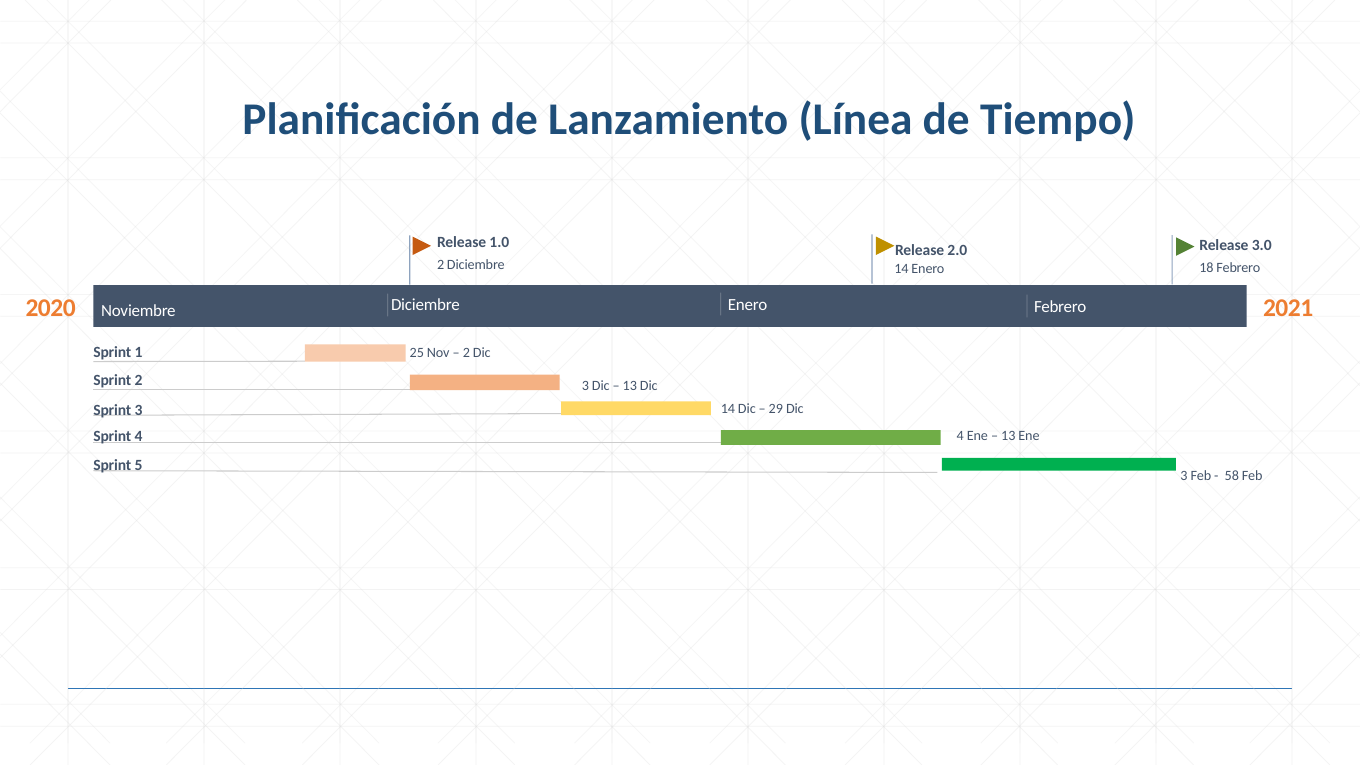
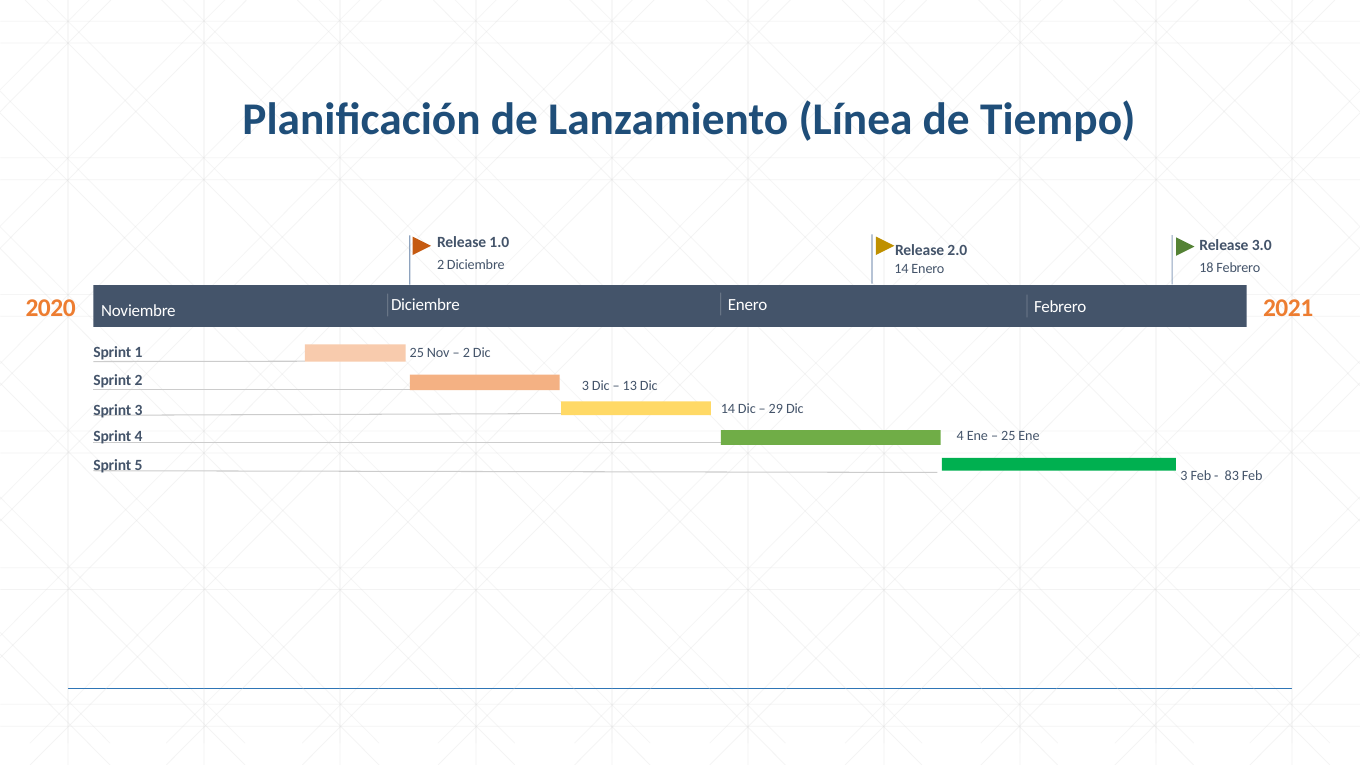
13 at (1008, 436): 13 -> 25
58: 58 -> 83
